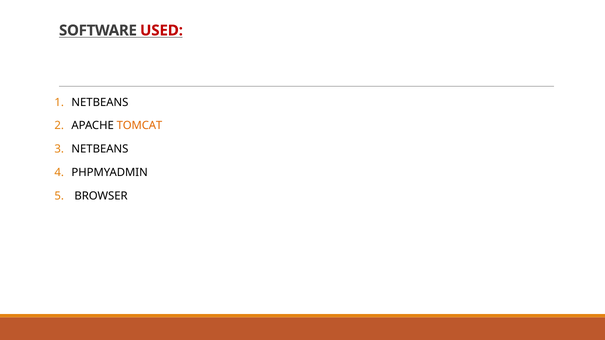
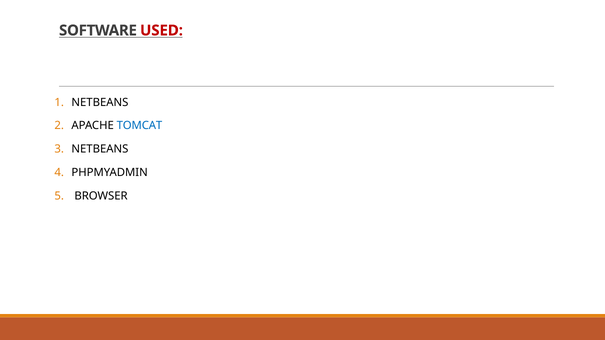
TOMCAT colour: orange -> blue
